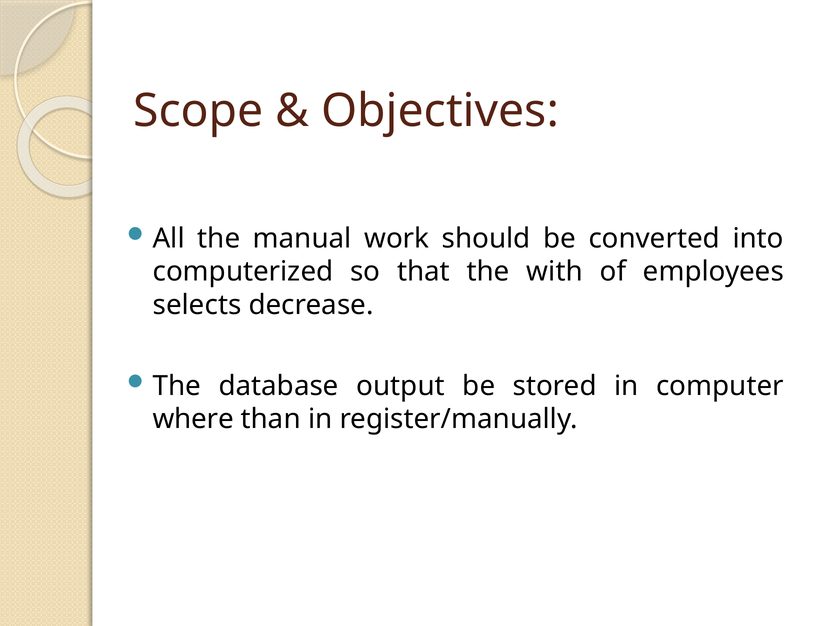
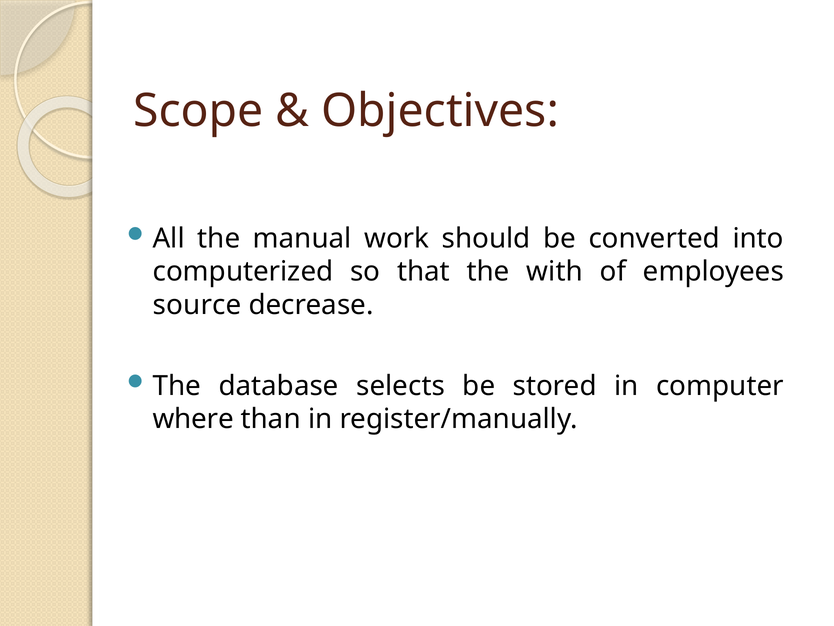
selects: selects -> source
output: output -> selects
